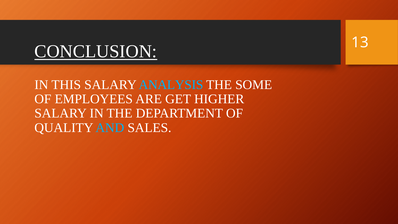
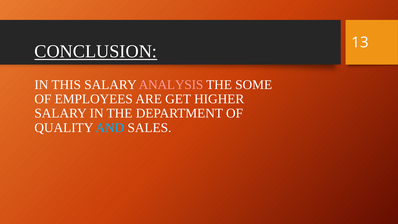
ANALYSIS colour: light blue -> pink
